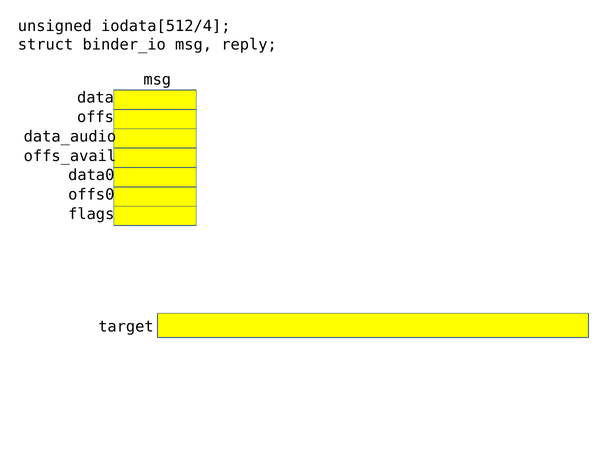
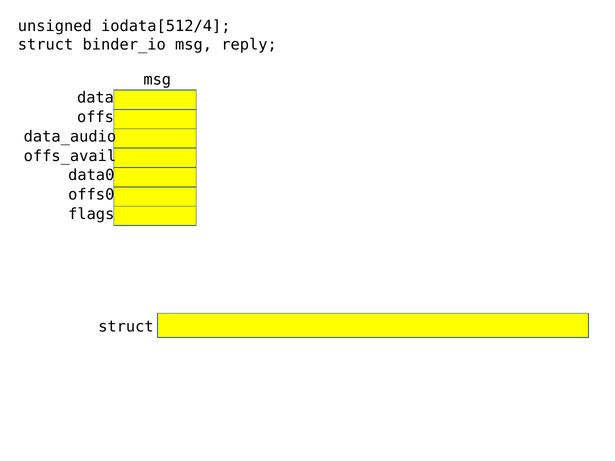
target at (126, 327): target -> struct
